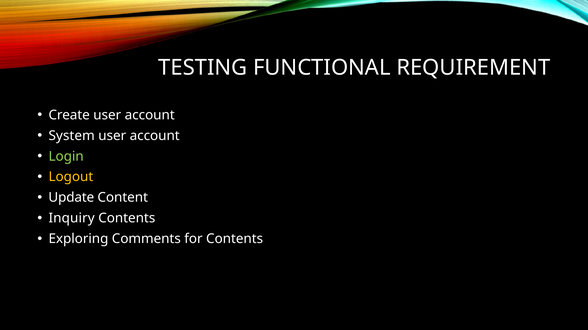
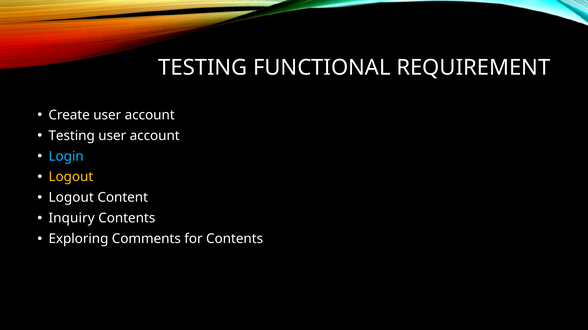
System at (72, 136): System -> Testing
Login colour: light green -> light blue
Update at (71, 198): Update -> Logout
